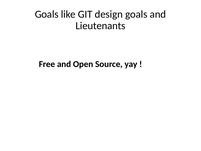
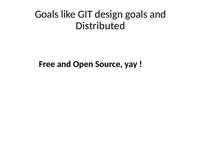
Lieutenants: Lieutenants -> Distributed
